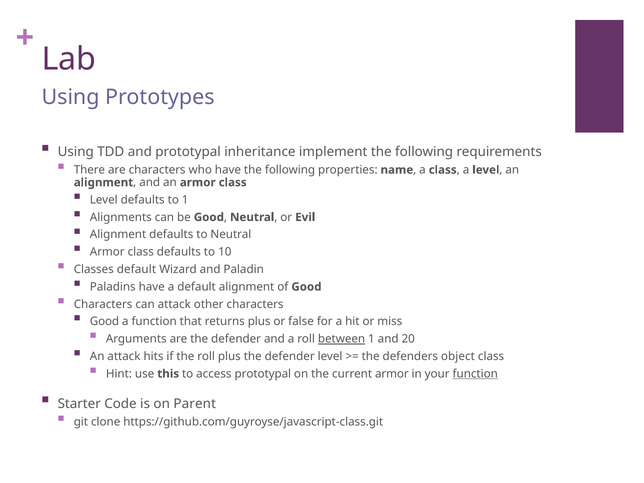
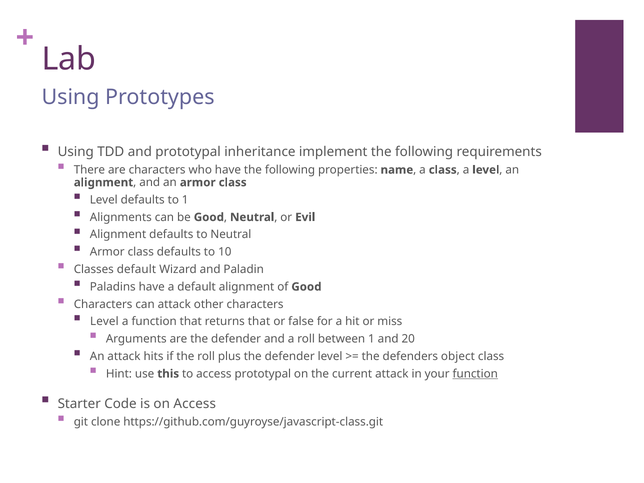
Good at (104, 322): Good -> Level
returns plus: plus -> that
between underline: present -> none
current armor: armor -> attack
on Parent: Parent -> Access
